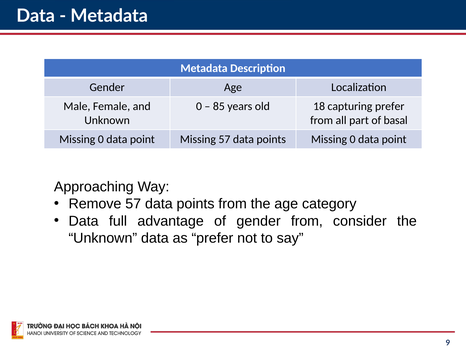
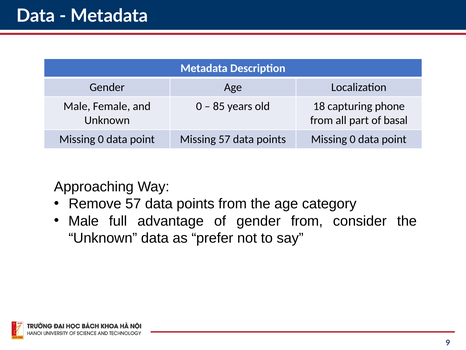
capturing prefer: prefer -> phone
Data at (84, 221): Data -> Male
